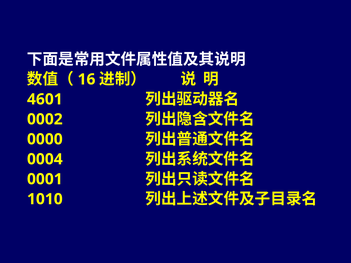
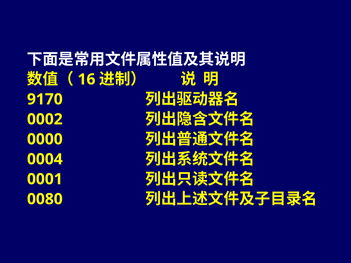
4601: 4601 -> 9170
1010: 1010 -> 0080
